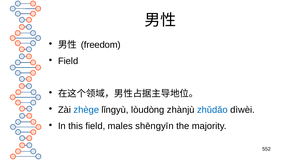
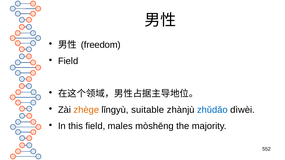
zhège colour: blue -> orange
lòudòng: lòudòng -> suitable
shēngyīn: shēngyīn -> mòshēng
